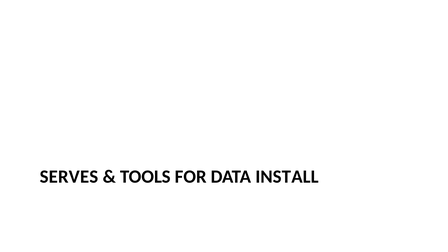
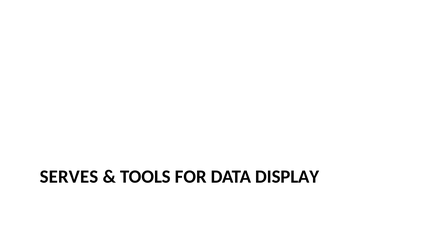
INSTALL: INSTALL -> DISPLAY
